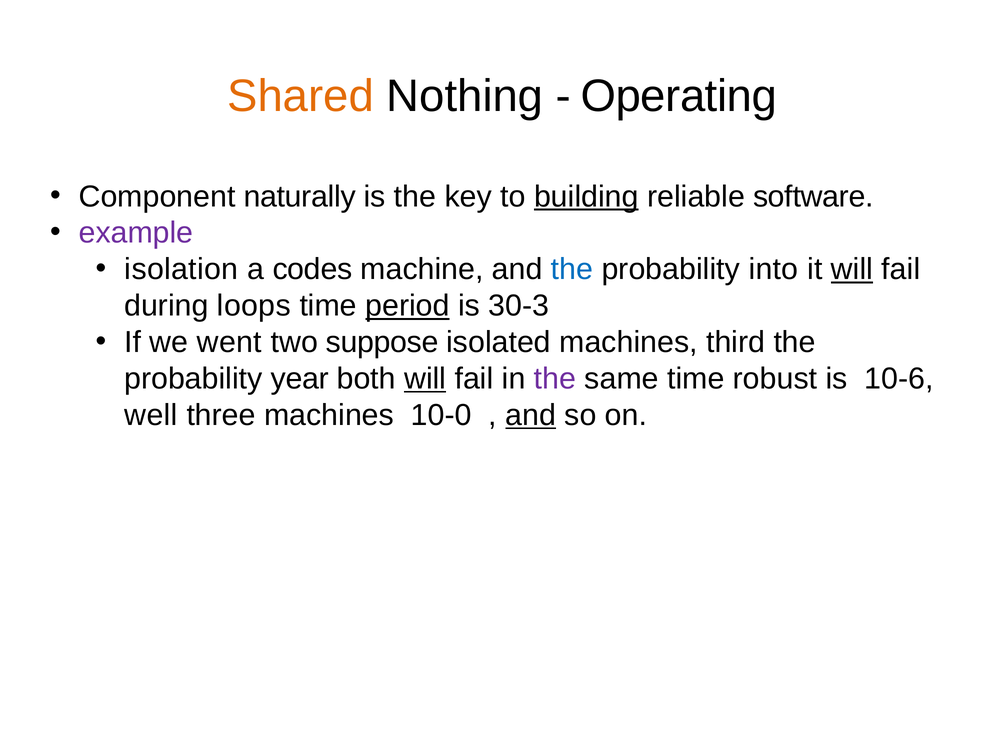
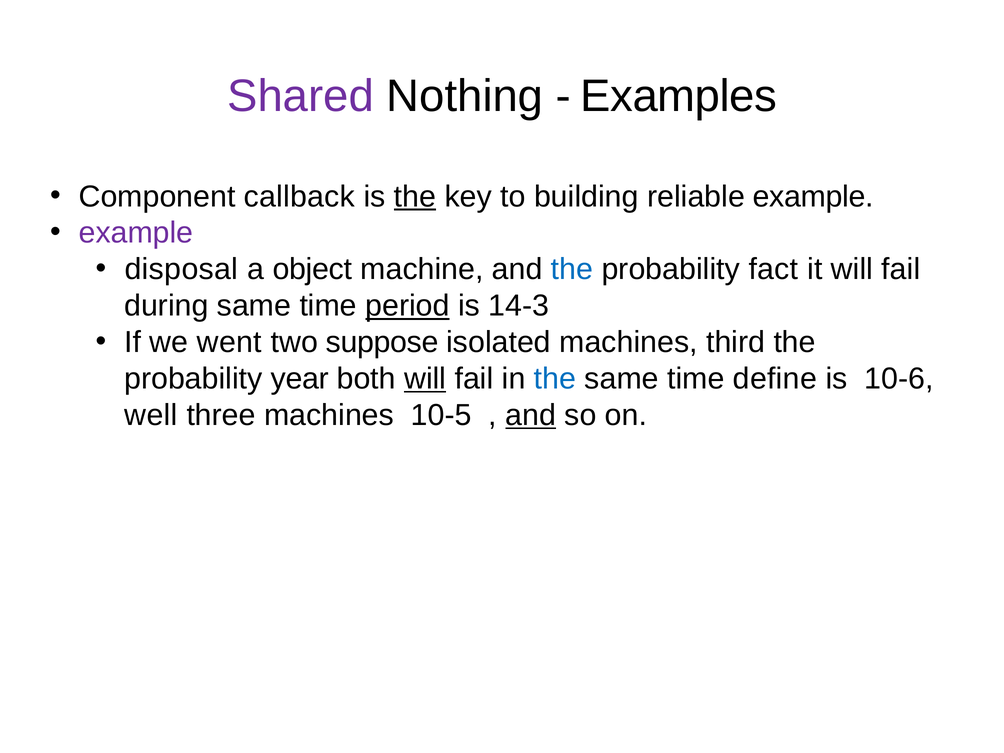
Shared colour: orange -> purple
Operating: Operating -> Examples
naturally: naturally -> callback
the at (415, 197) underline: none -> present
building underline: present -> none
reliable software: software -> example
isolation: isolation -> disposal
codes: codes -> object
into: into -> fact
will at (852, 269) underline: present -> none
during loops: loops -> same
30-3: 30-3 -> 14-3
the at (555, 379) colour: purple -> blue
robust: robust -> define
10-0: 10-0 -> 10-5
